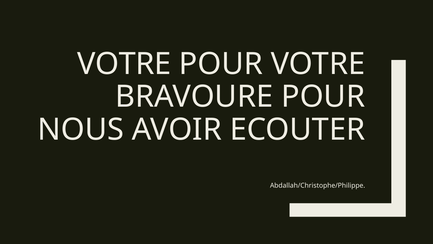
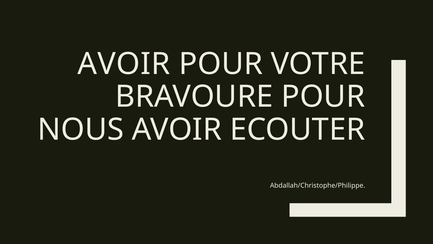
VOTRE at (124, 64): VOTRE -> AVOIR
